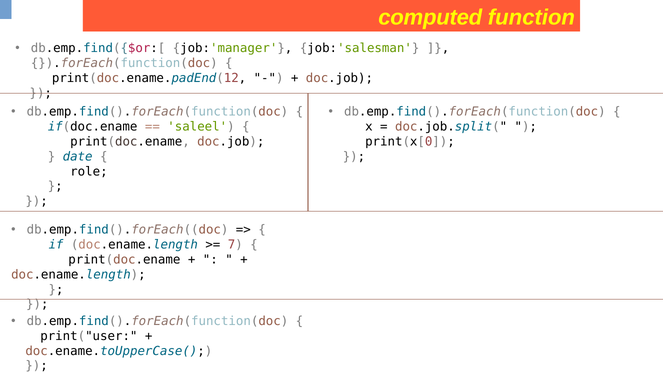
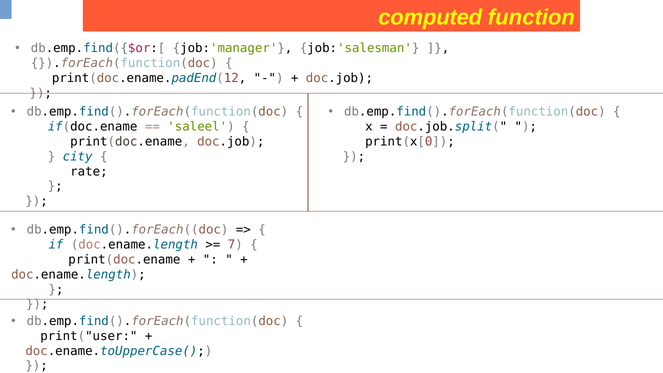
date: date -> city
role: role -> rate
